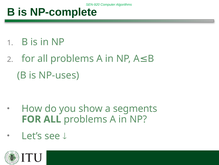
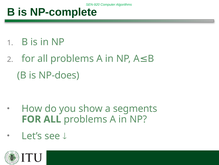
NP-uses: NP-uses -> NP-does
